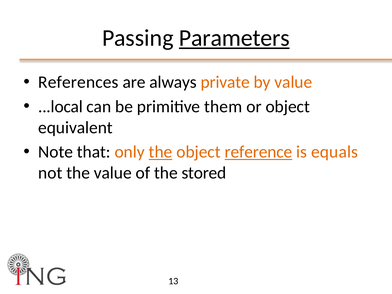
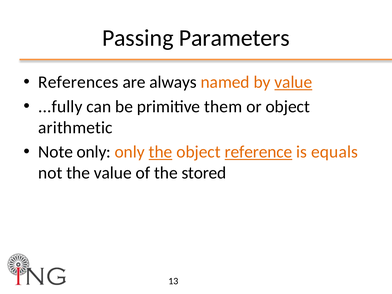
Parameters underline: present -> none
private: private -> named
value at (293, 82) underline: none -> present
...local: ...local -> ...fully
equivalent: equivalent -> arithmetic
Note that: that -> only
